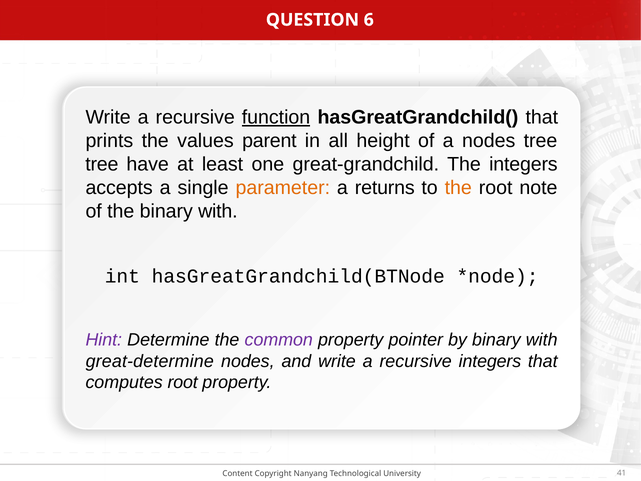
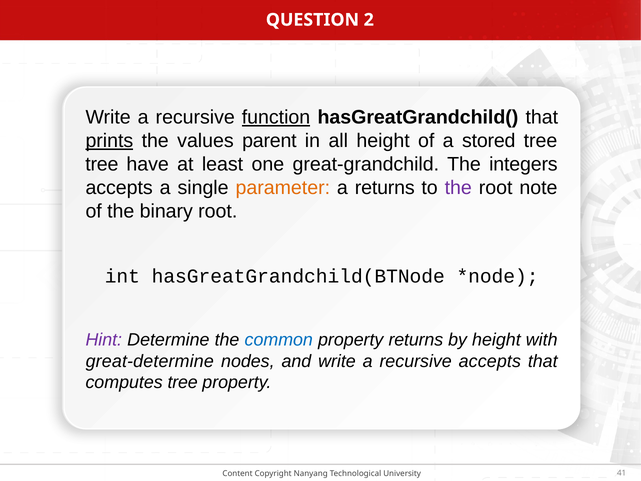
6: 6 -> 2
prints underline: none -> present
a nodes: nodes -> stored
the at (458, 188) colour: orange -> purple
the binary with: with -> root
common colour: purple -> blue
property pointer: pointer -> returns
by binary: binary -> height
recursive integers: integers -> accepts
computes root: root -> tree
